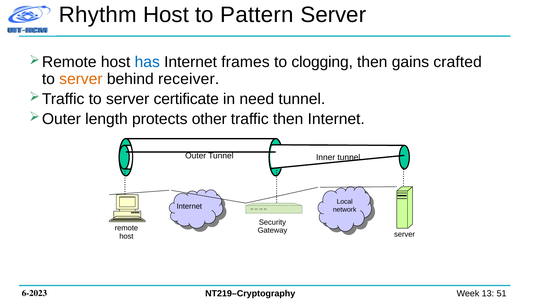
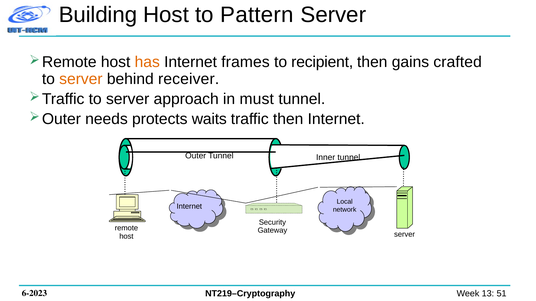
Rhythm: Rhythm -> Building
has colour: blue -> orange
clogging: clogging -> recipient
certificate: certificate -> approach
need: need -> must
length: length -> needs
other: other -> waits
